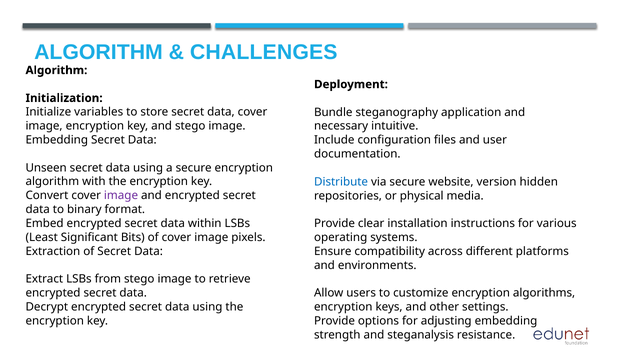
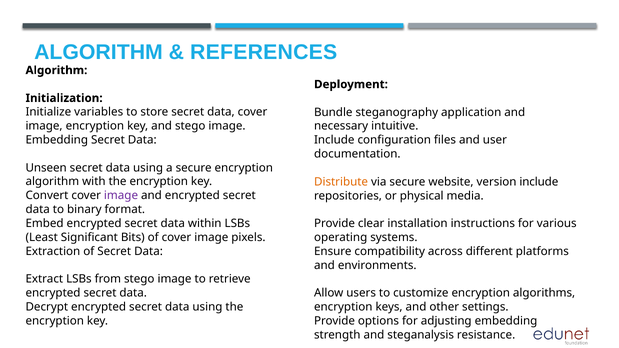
CHALLENGES: CHALLENGES -> REFERENCES
Distribute colour: blue -> orange
version hidden: hidden -> include
